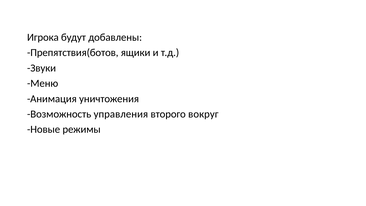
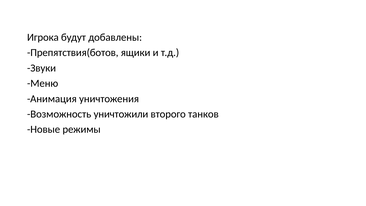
управления: управления -> уничтожили
вокруг: вокруг -> танков
